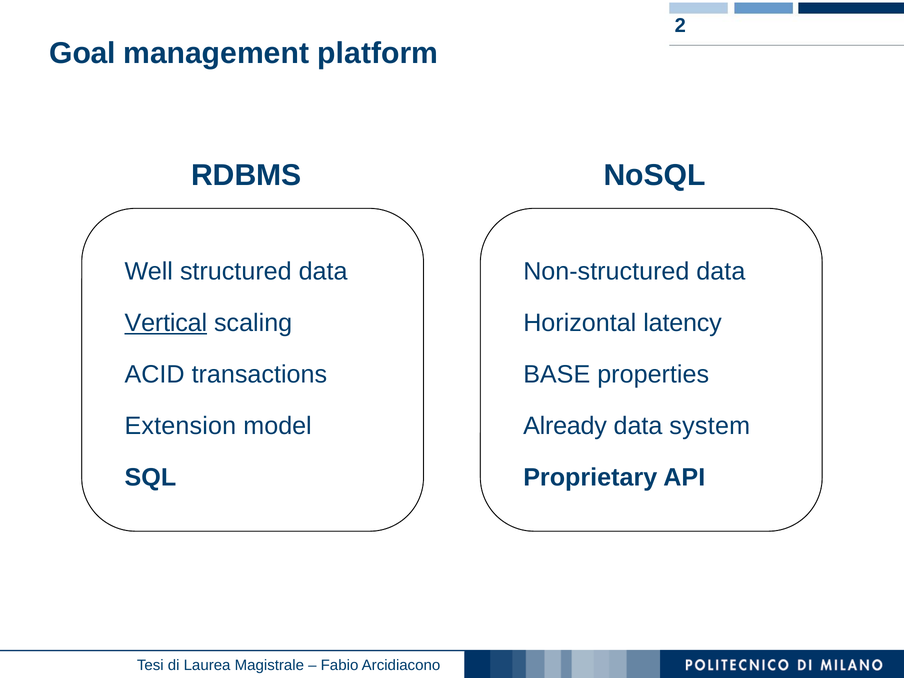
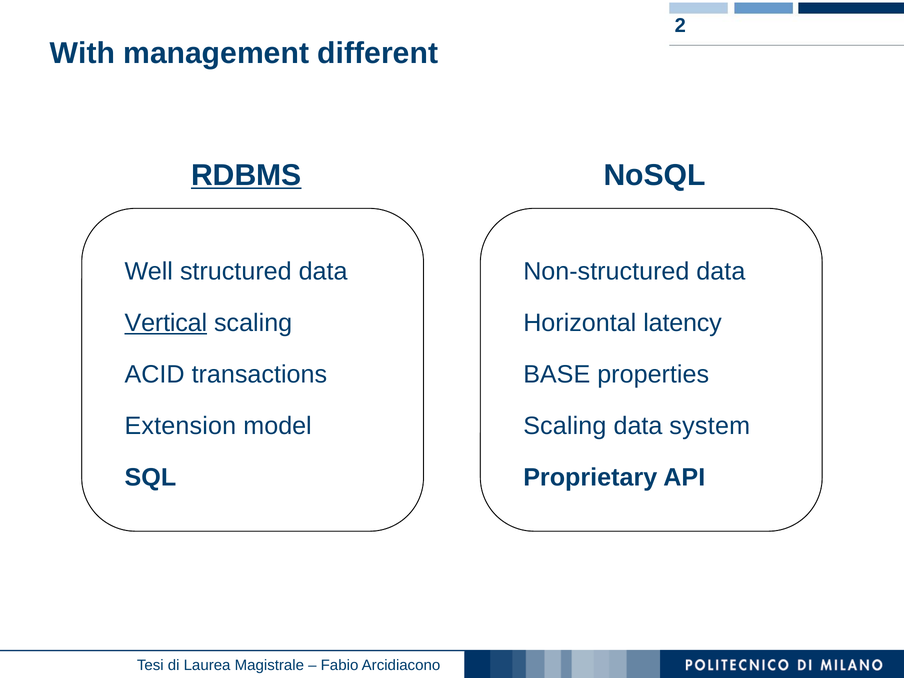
Goal: Goal -> With
platform: platform -> different
RDBMS underline: none -> present
Already at (565, 426): Already -> Scaling
